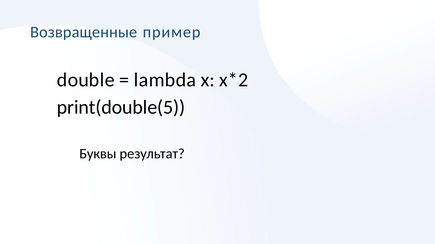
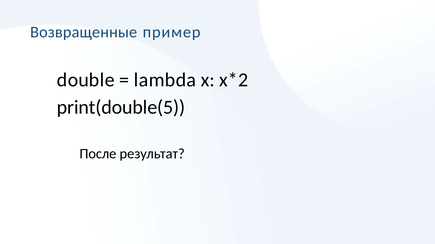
Буквы: Буквы -> После
